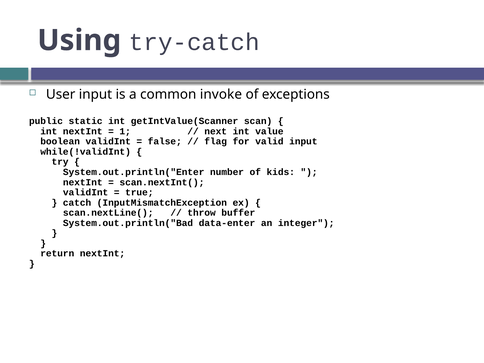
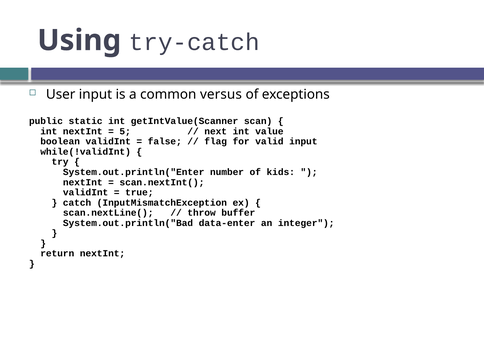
invoke: invoke -> versus
1: 1 -> 5
